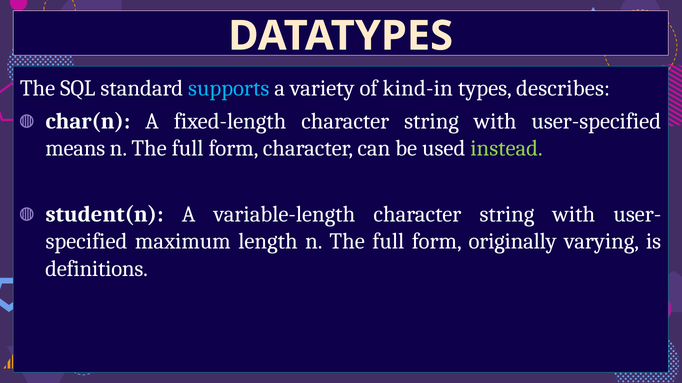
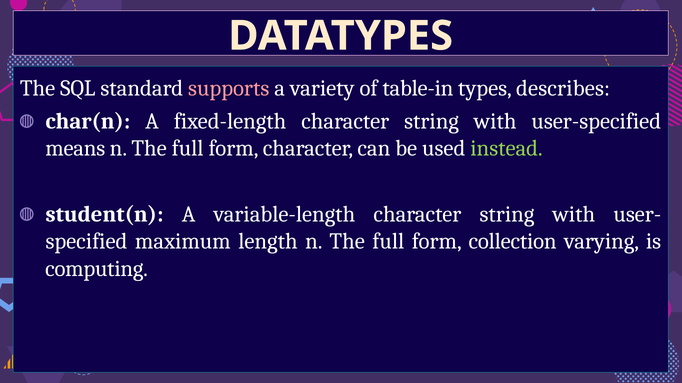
supports colour: light blue -> pink
kind-in: kind-in -> table-in
originally: originally -> collection
definitions: definitions -> computing
